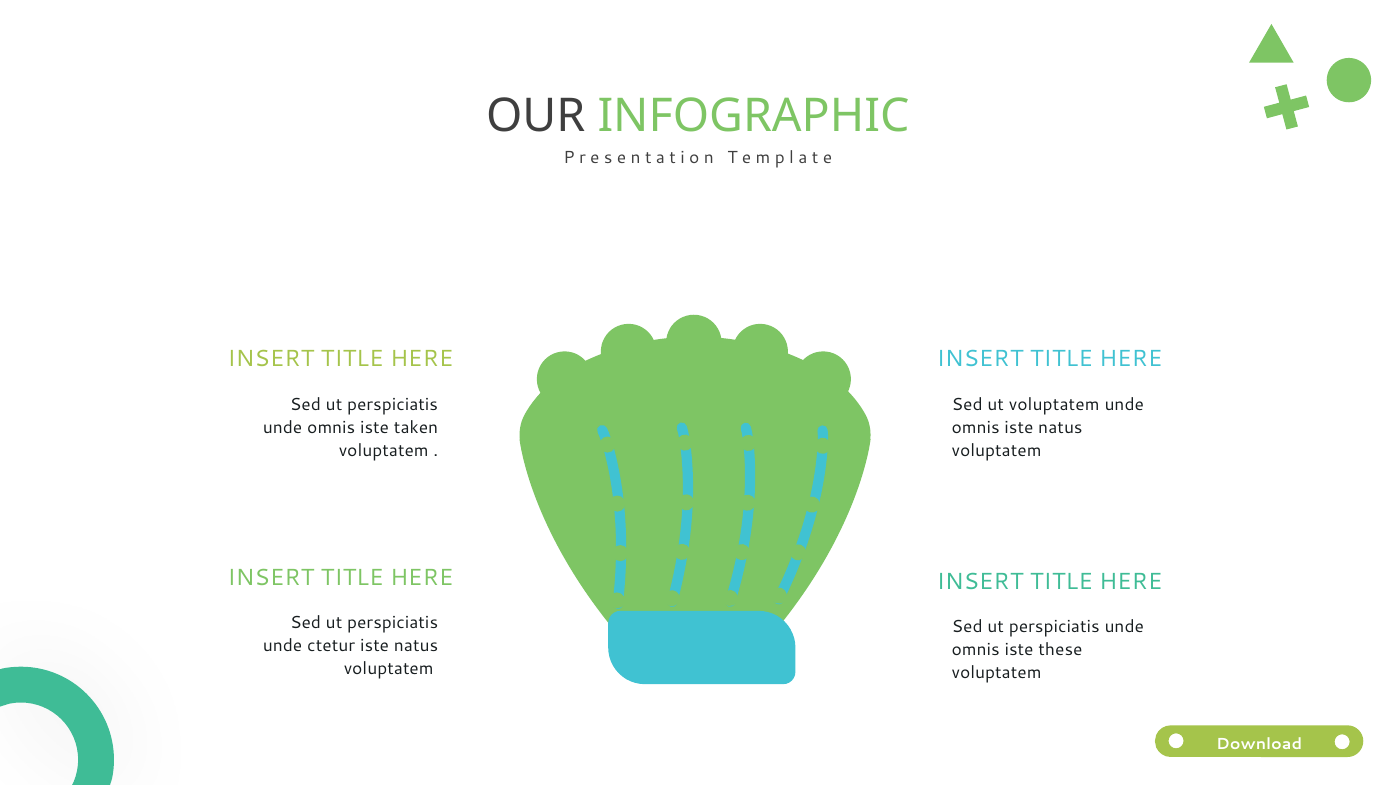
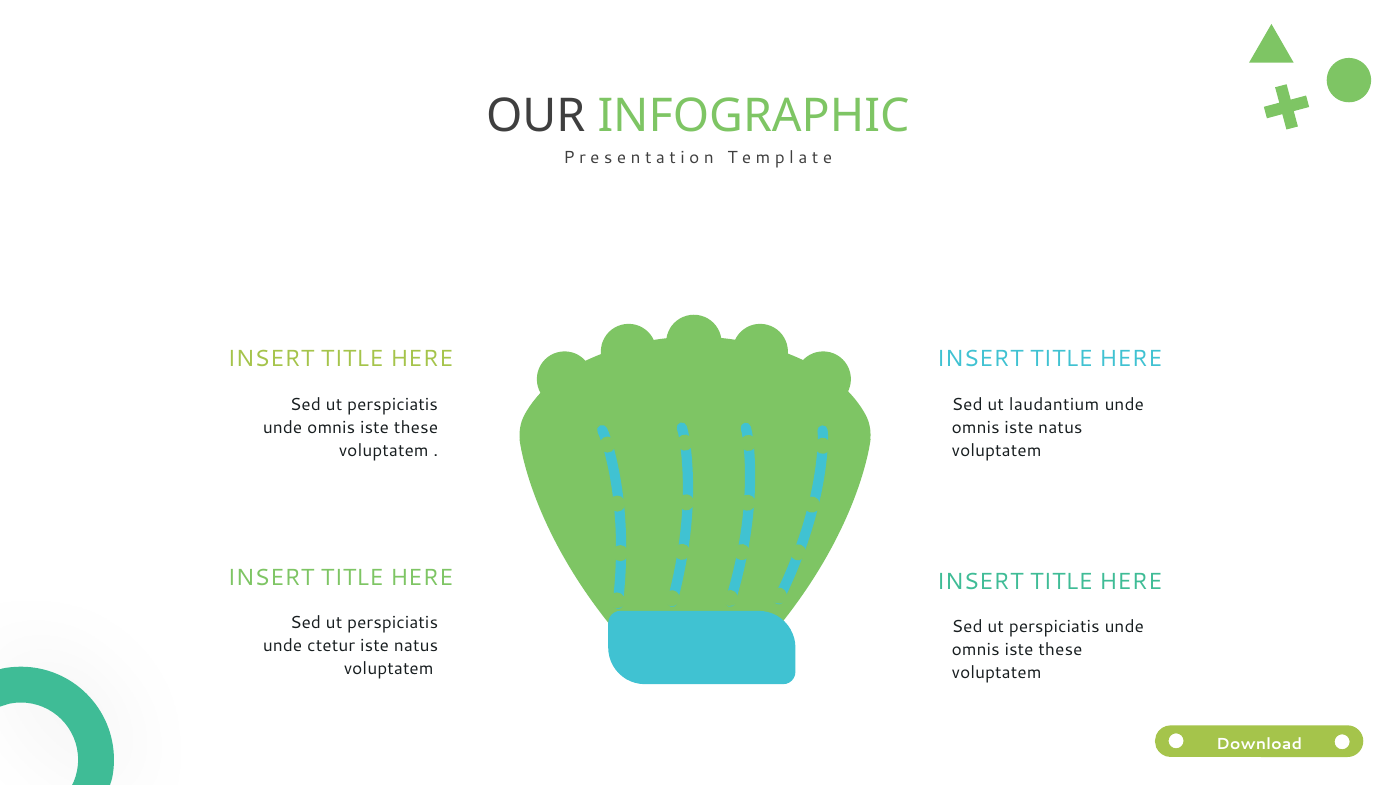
ut voluptatem: voluptatem -> laudantium
taken at (416, 428): taken -> these
